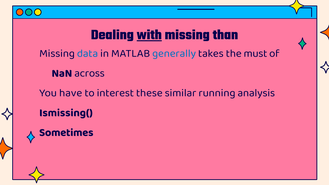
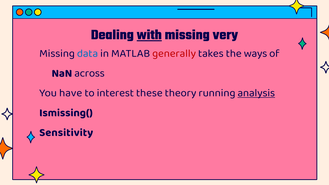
than: than -> very
generally colour: blue -> red
must: must -> ways
similar: similar -> theory
analysis underline: none -> present
Sometimes: Sometimes -> Sensitivity
